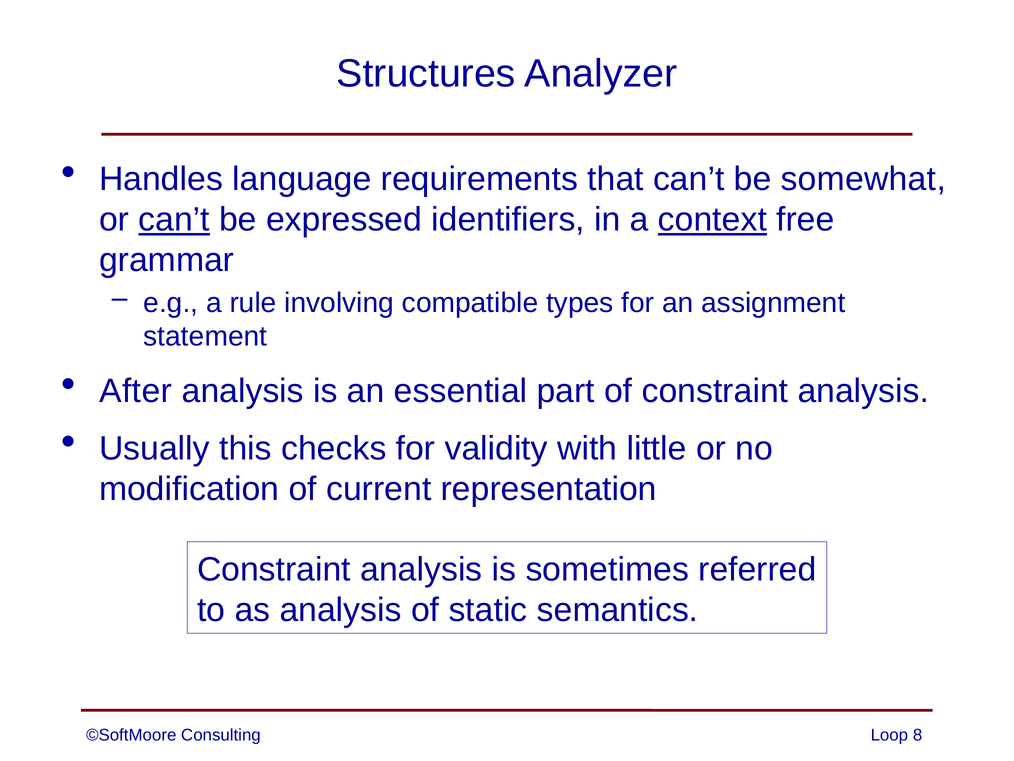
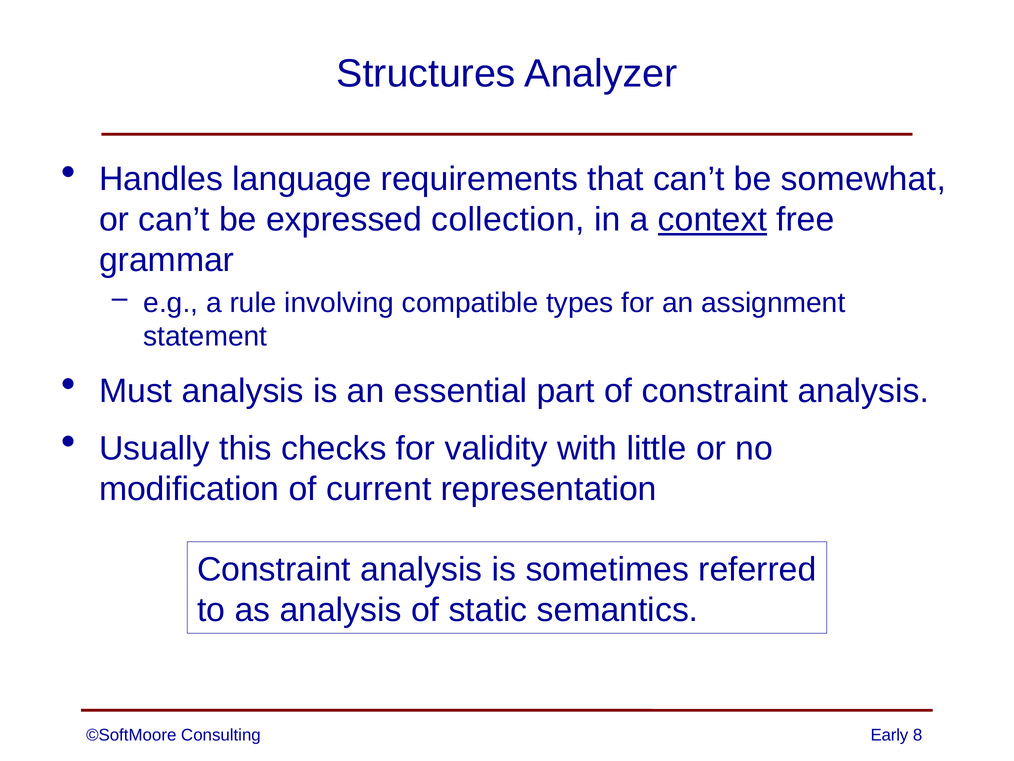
can’t at (174, 220) underline: present -> none
identifiers: identifiers -> collection
After: After -> Must
Loop: Loop -> Early
